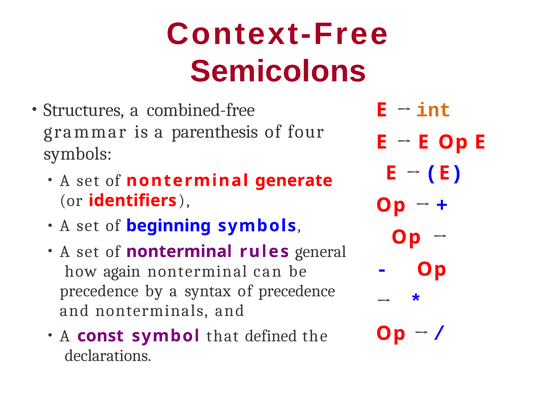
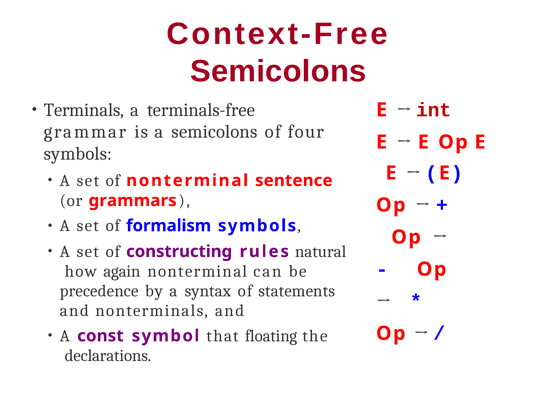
Structures: Structures -> Terminals
combined-free: combined-free -> terminals-free
int colour: orange -> red
a parenthesis: parenthesis -> semicolons
generate: generate -> sentence
identifiers: identifiers -> grammars
beginning: beginning -> formalism
nonterminal at (179, 251): nonterminal -> constructing
general: general -> natural
of precedence: precedence -> statements
defined: defined -> floating
